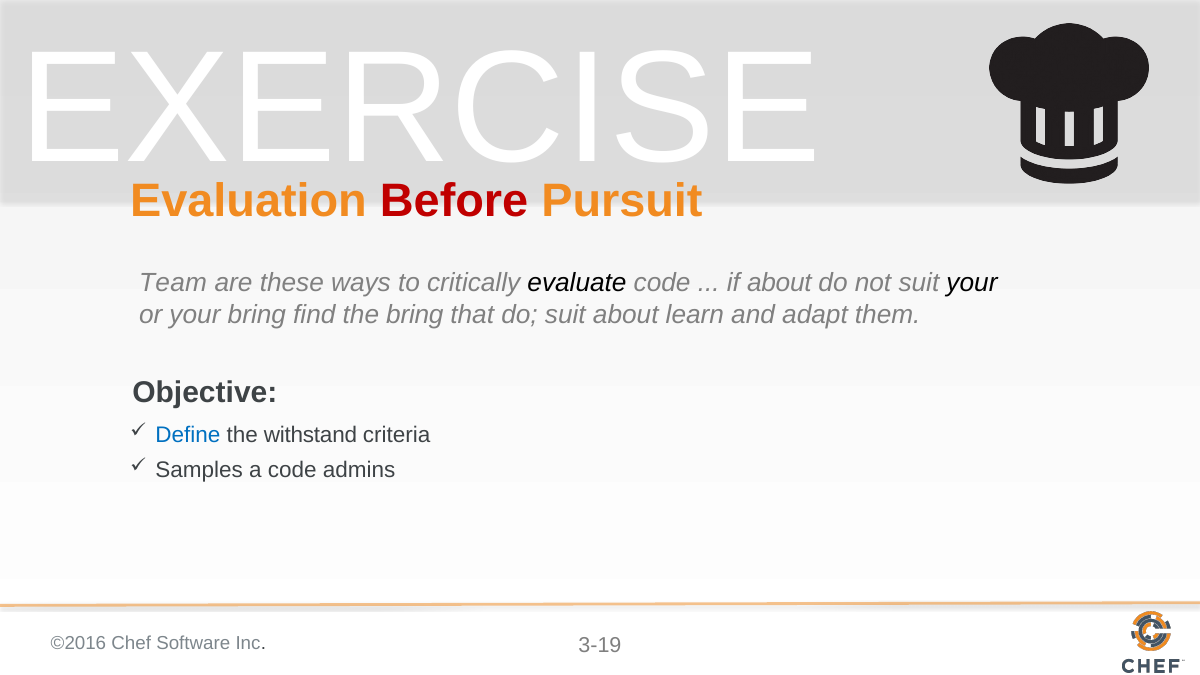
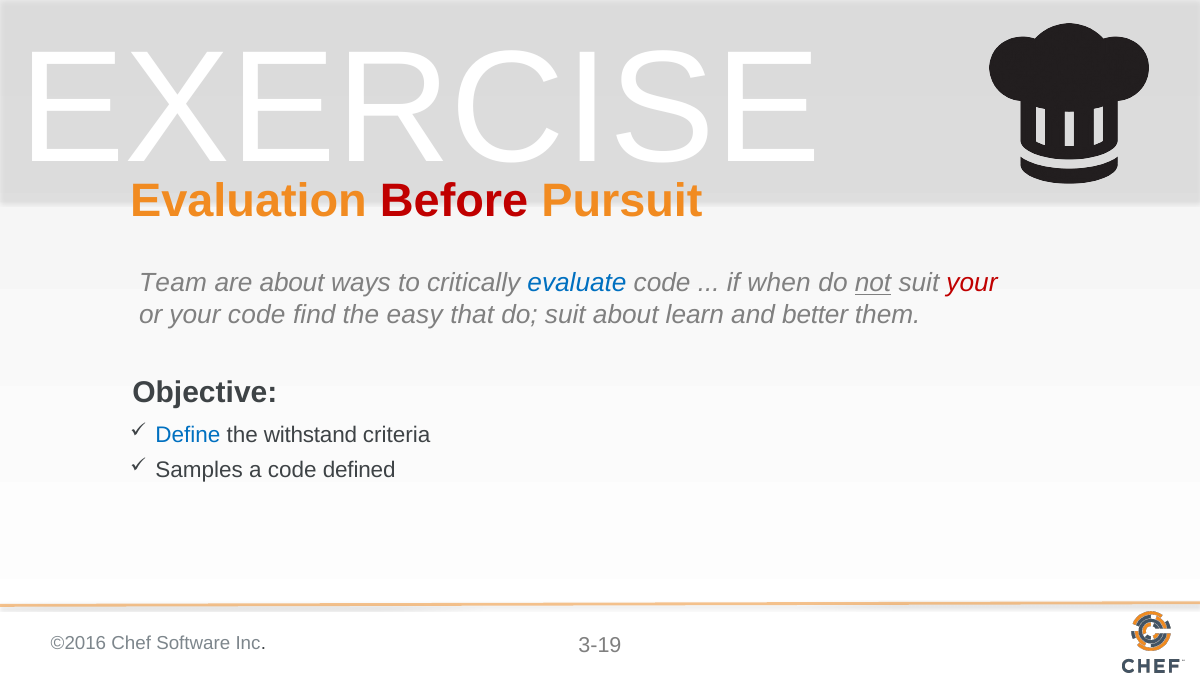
are these: these -> about
evaluate colour: black -> blue
if about: about -> when
not underline: none -> present
your at (972, 283) colour: black -> red
your bring: bring -> code
the bring: bring -> easy
adapt: adapt -> better
admins: admins -> defined
